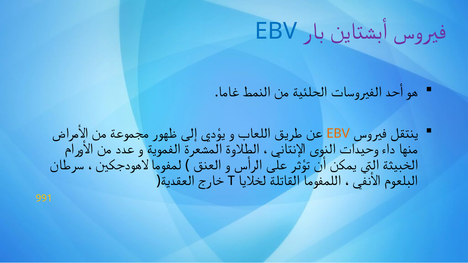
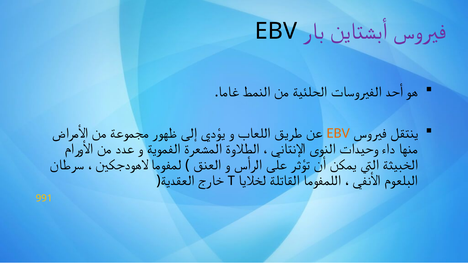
EBV at (276, 31) colour: blue -> black
